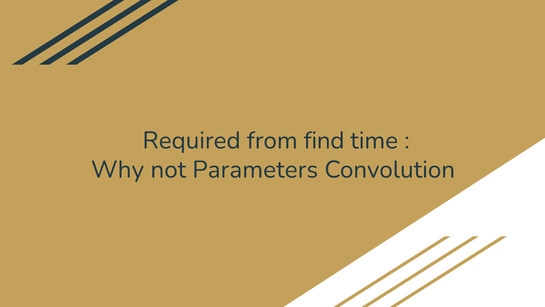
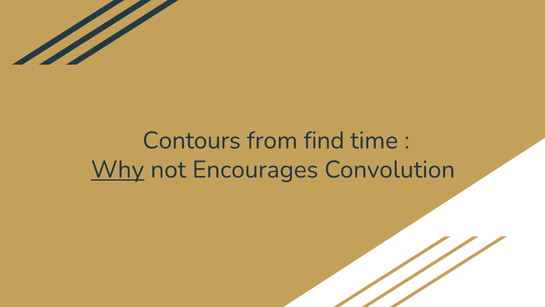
Required: Required -> Contours
Why underline: none -> present
Parameters: Parameters -> Encourages
